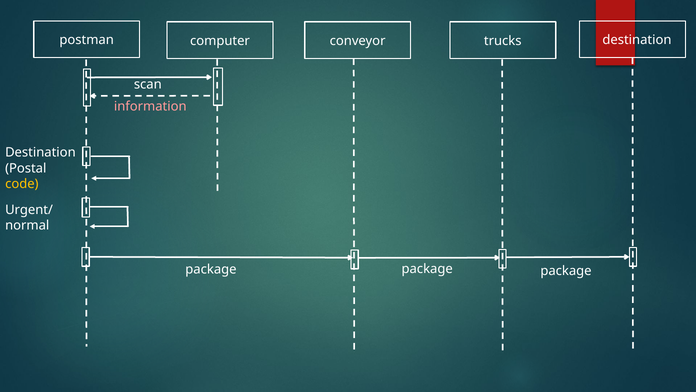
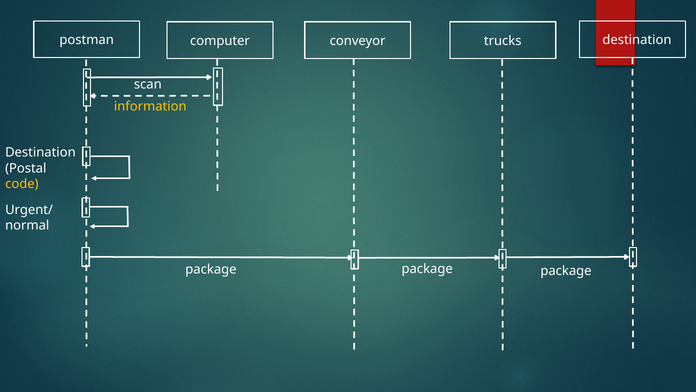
information colour: pink -> yellow
